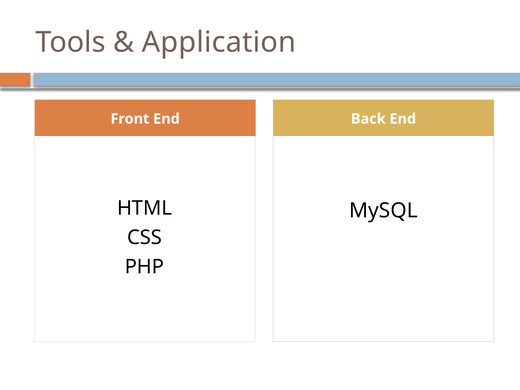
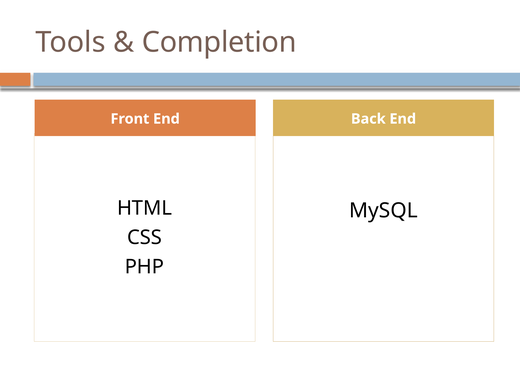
Application: Application -> Completion
